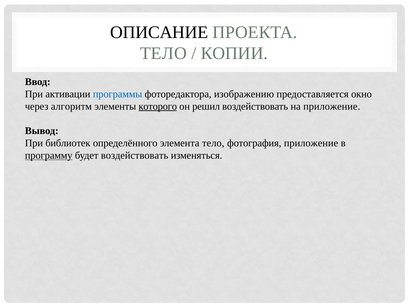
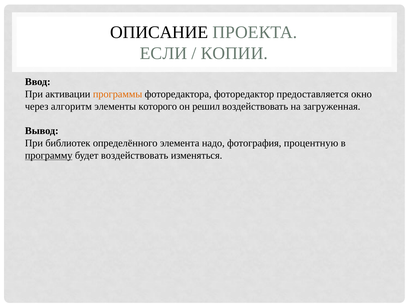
ТЕЛО at (163, 53): ТЕЛО -> ЕСЛИ
программы colour: blue -> orange
изображению: изображению -> фоторедактор
которого underline: present -> none
на приложение: приложение -> загруженная
элемента тело: тело -> надо
фотография приложение: приложение -> процентную
